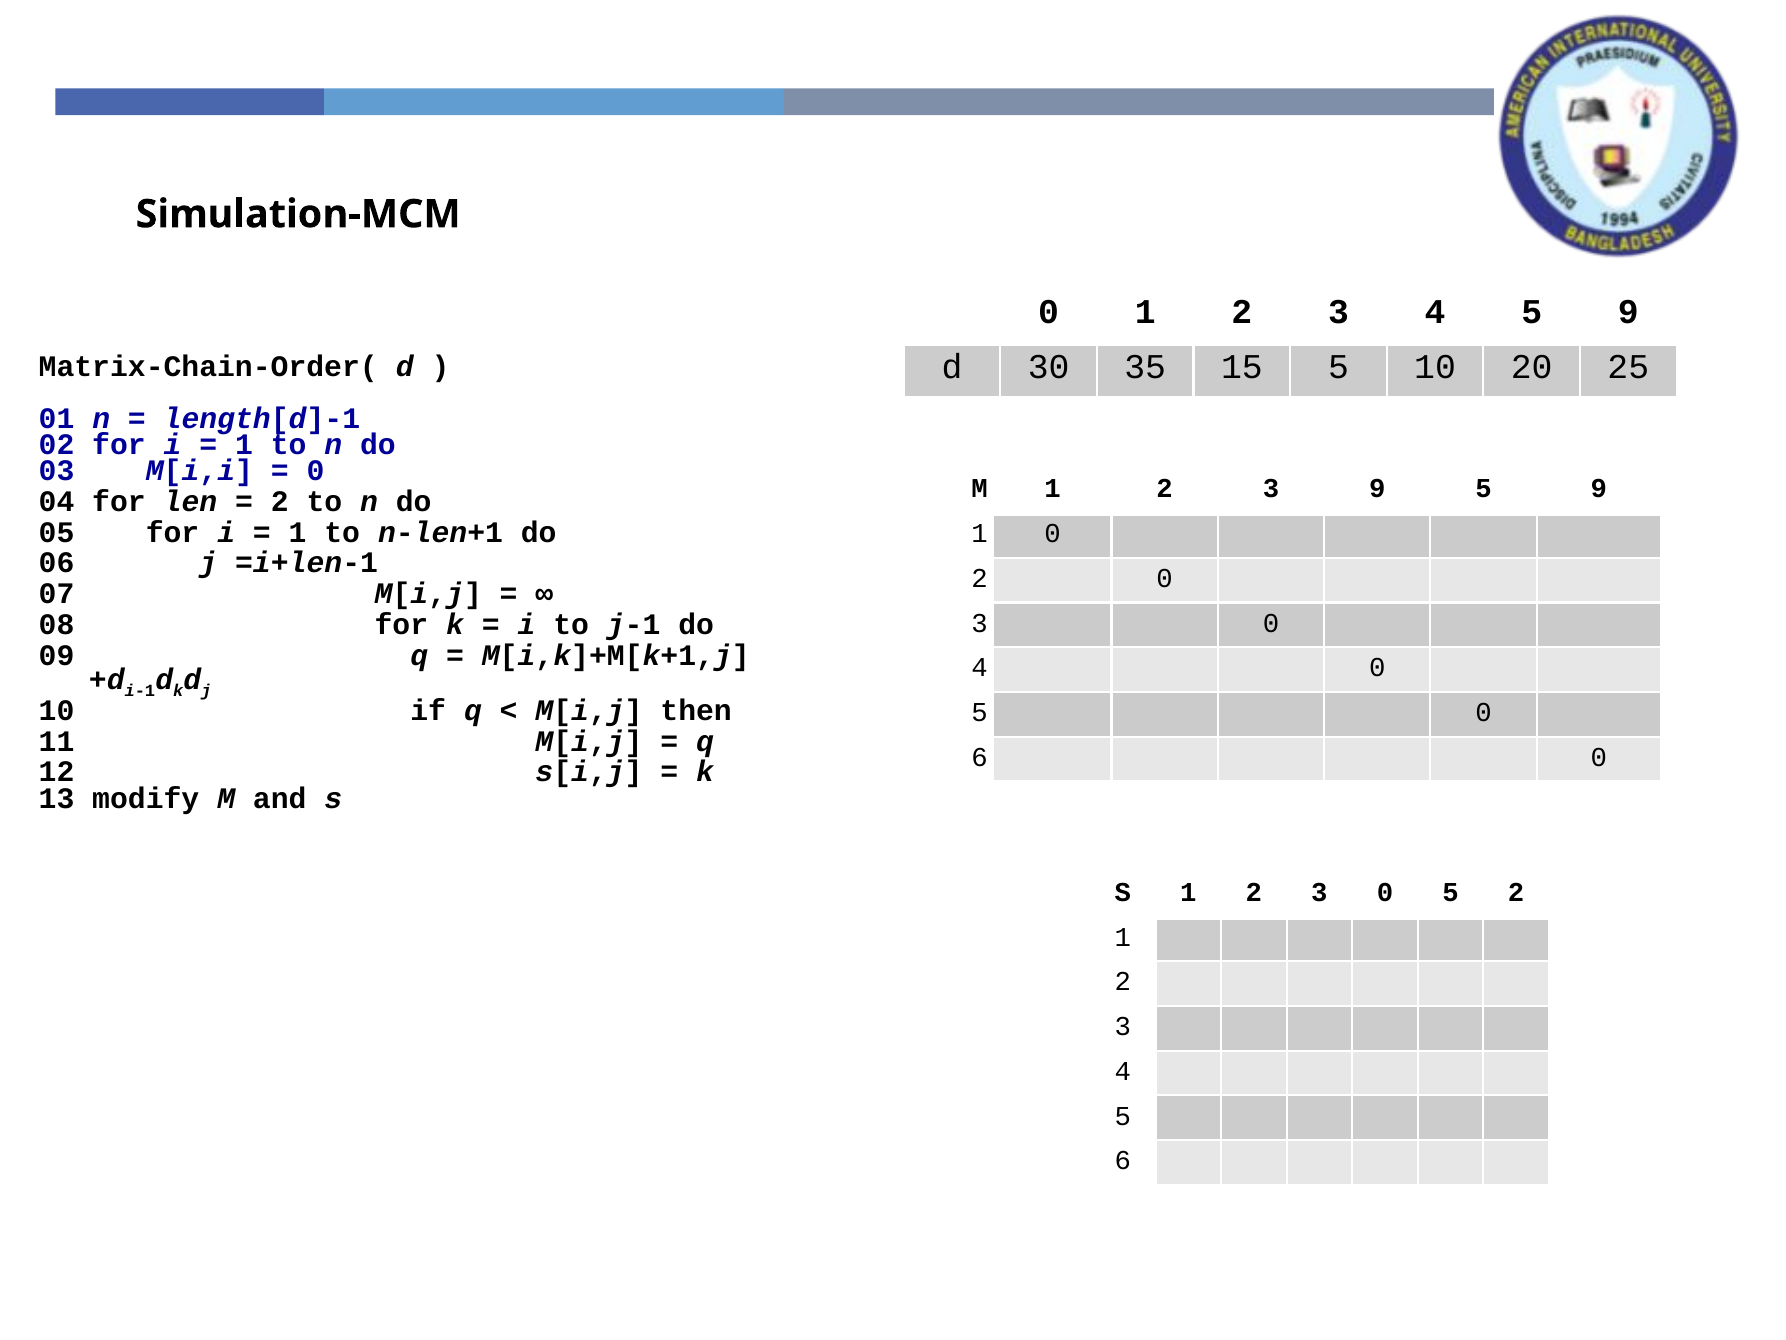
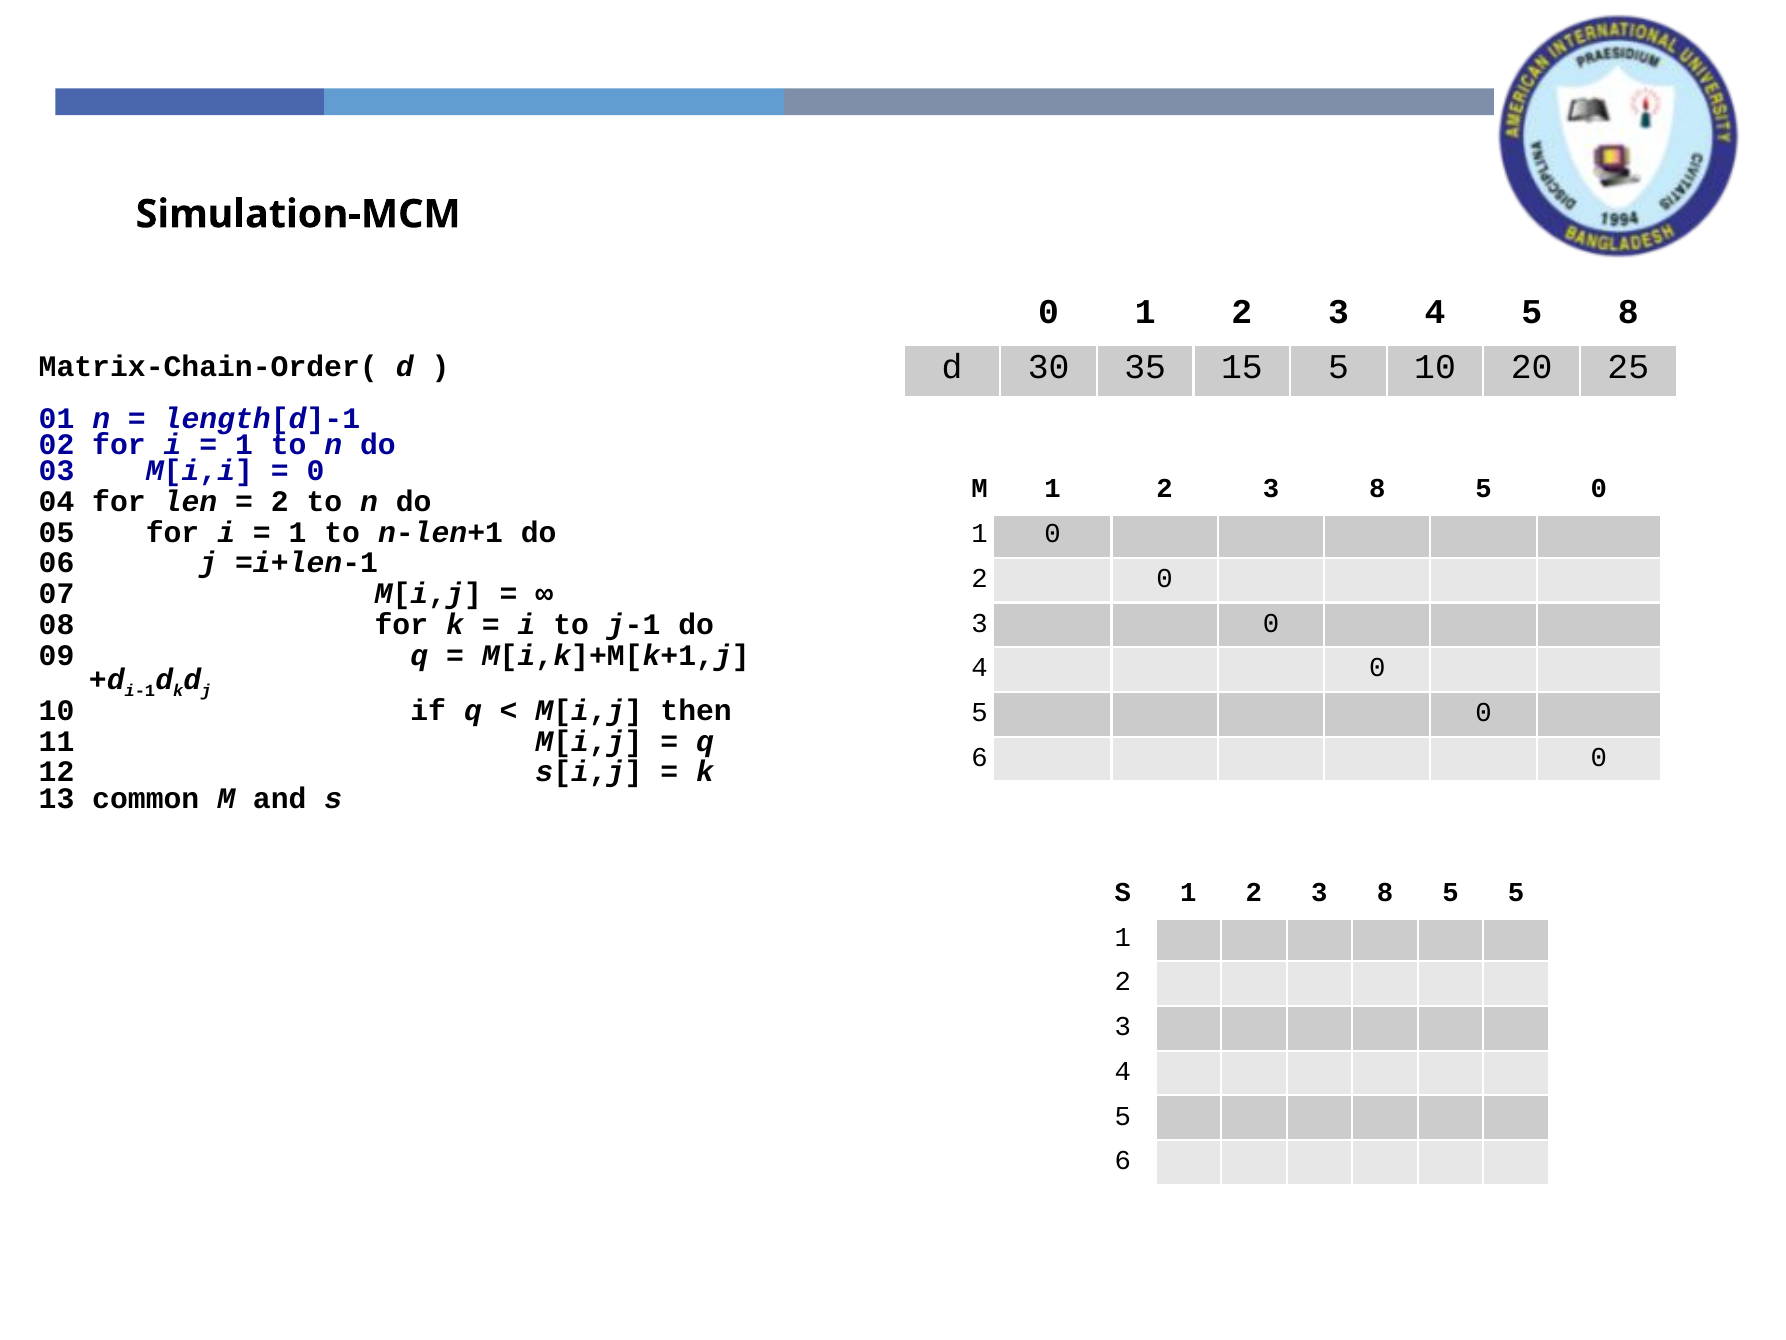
4 5 9: 9 -> 8
9 at (1377, 489): 9 -> 8
9 at (1599, 489): 9 -> 0
modify: modify -> common
0 at (1385, 892): 0 -> 8
5 2: 2 -> 5
